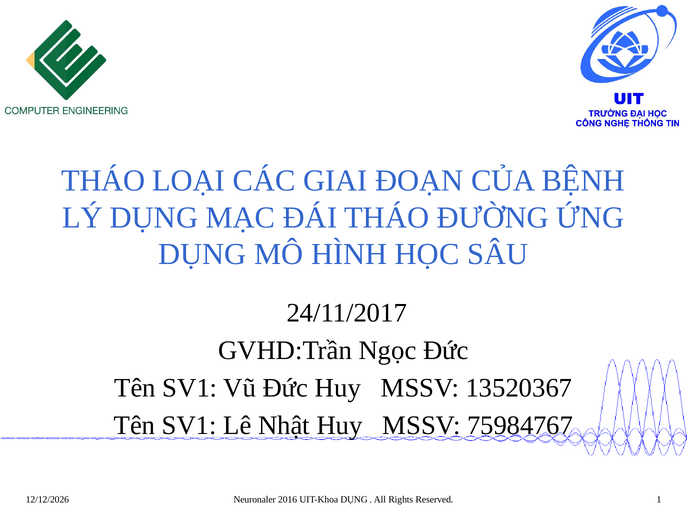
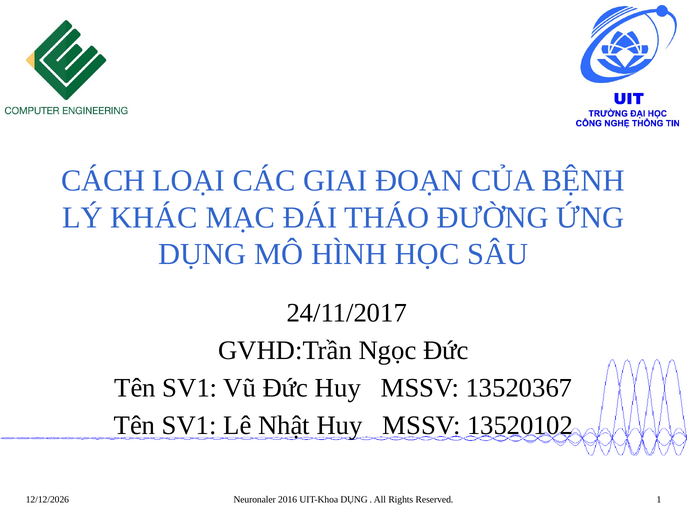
THÁO at (103, 181): THÁO -> CÁCH
LÝ DỤNG: DỤNG -> KHÁC
75984767: 75984767 -> 13520102
